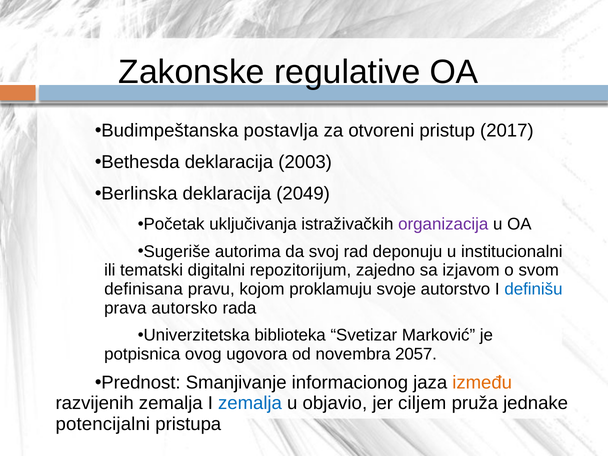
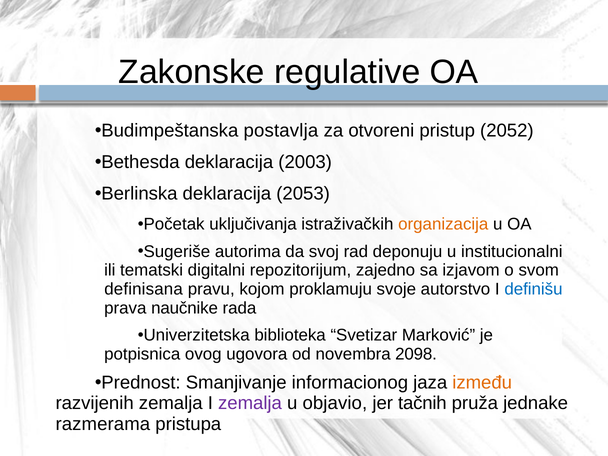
2017: 2017 -> 2052
2049: 2049 -> 2053
organizacija colour: purple -> orange
autorsko: autorsko -> naučnike
2057: 2057 -> 2098
zemalja at (250, 403) colour: blue -> purple
ciljem: ciljem -> tačnih
potencijalni: potencijalni -> razmerama
